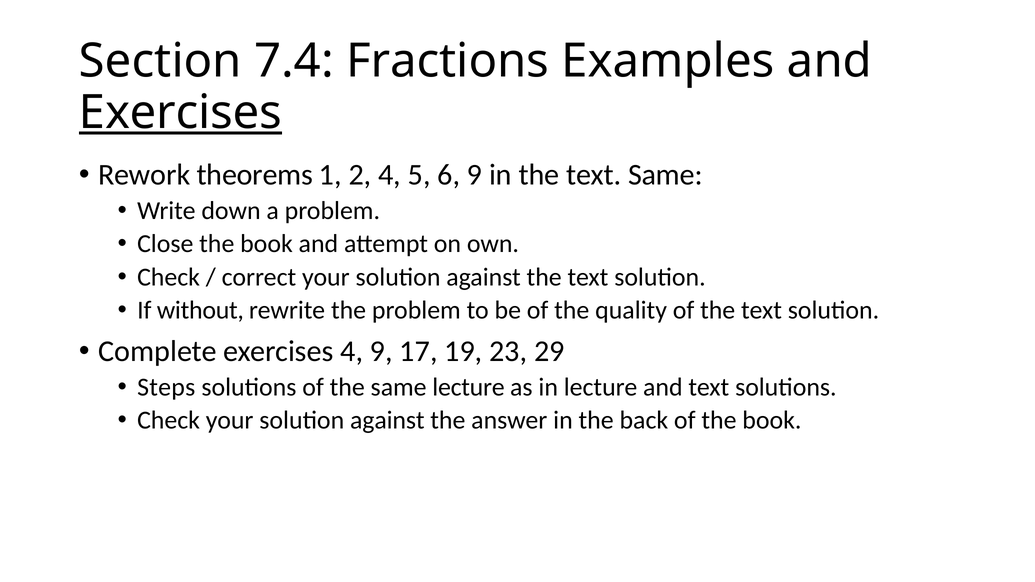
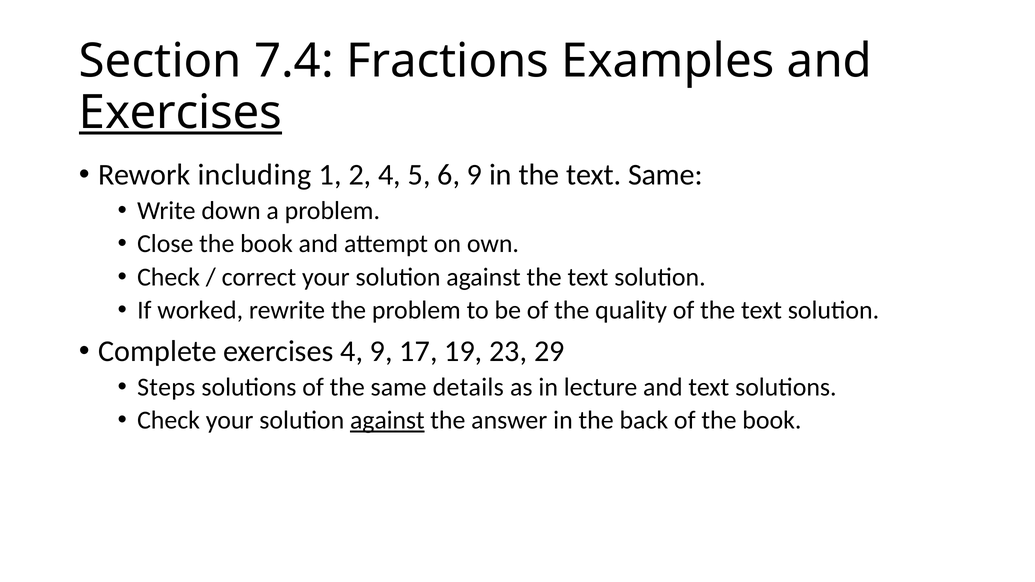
theorems: theorems -> including
without: without -> worked
same lecture: lecture -> details
against at (387, 421) underline: none -> present
